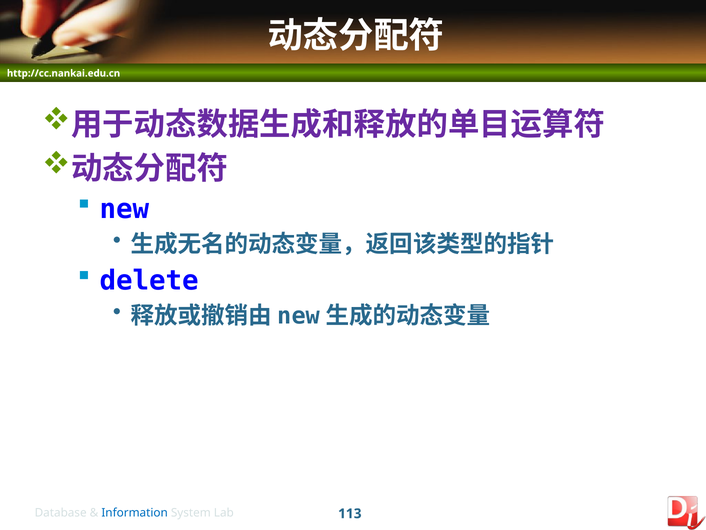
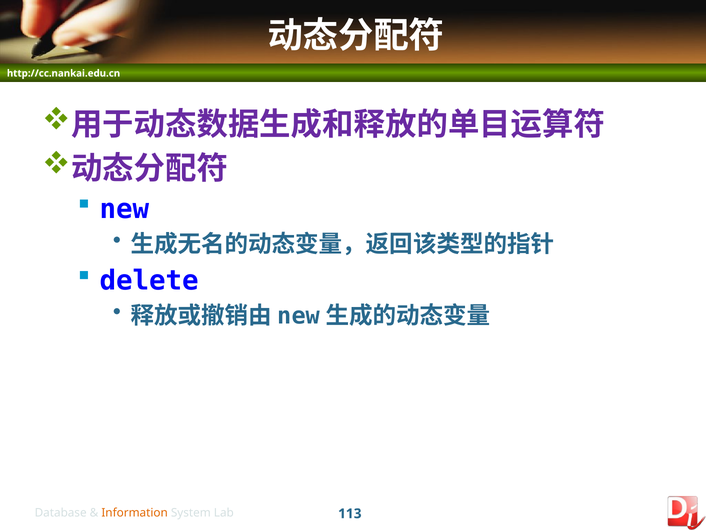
Information colour: blue -> orange
